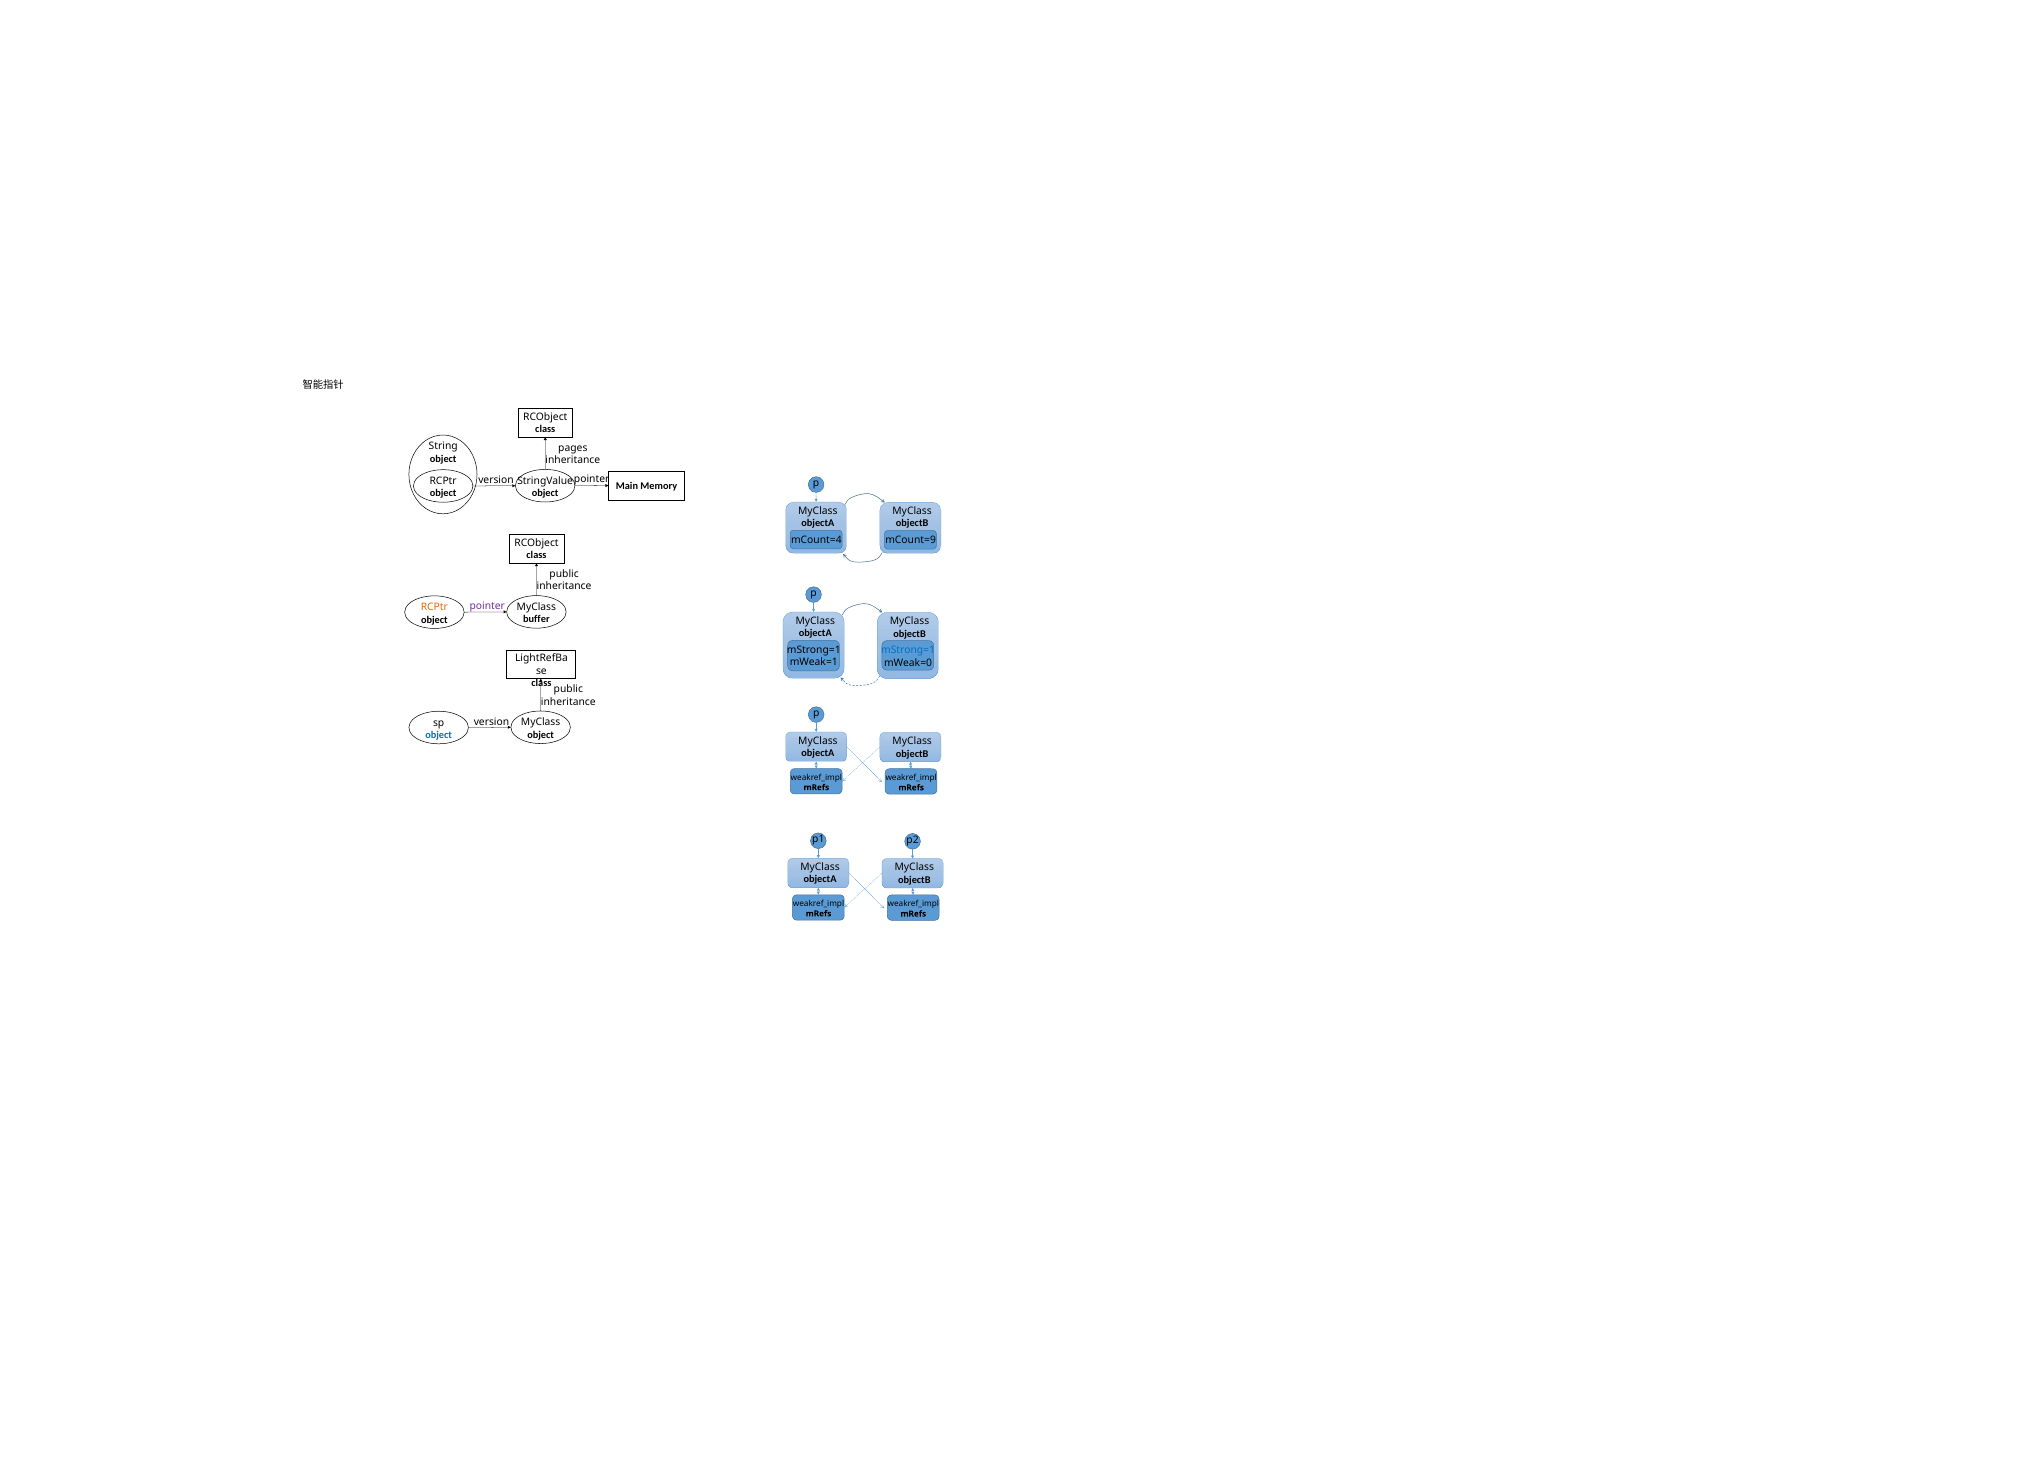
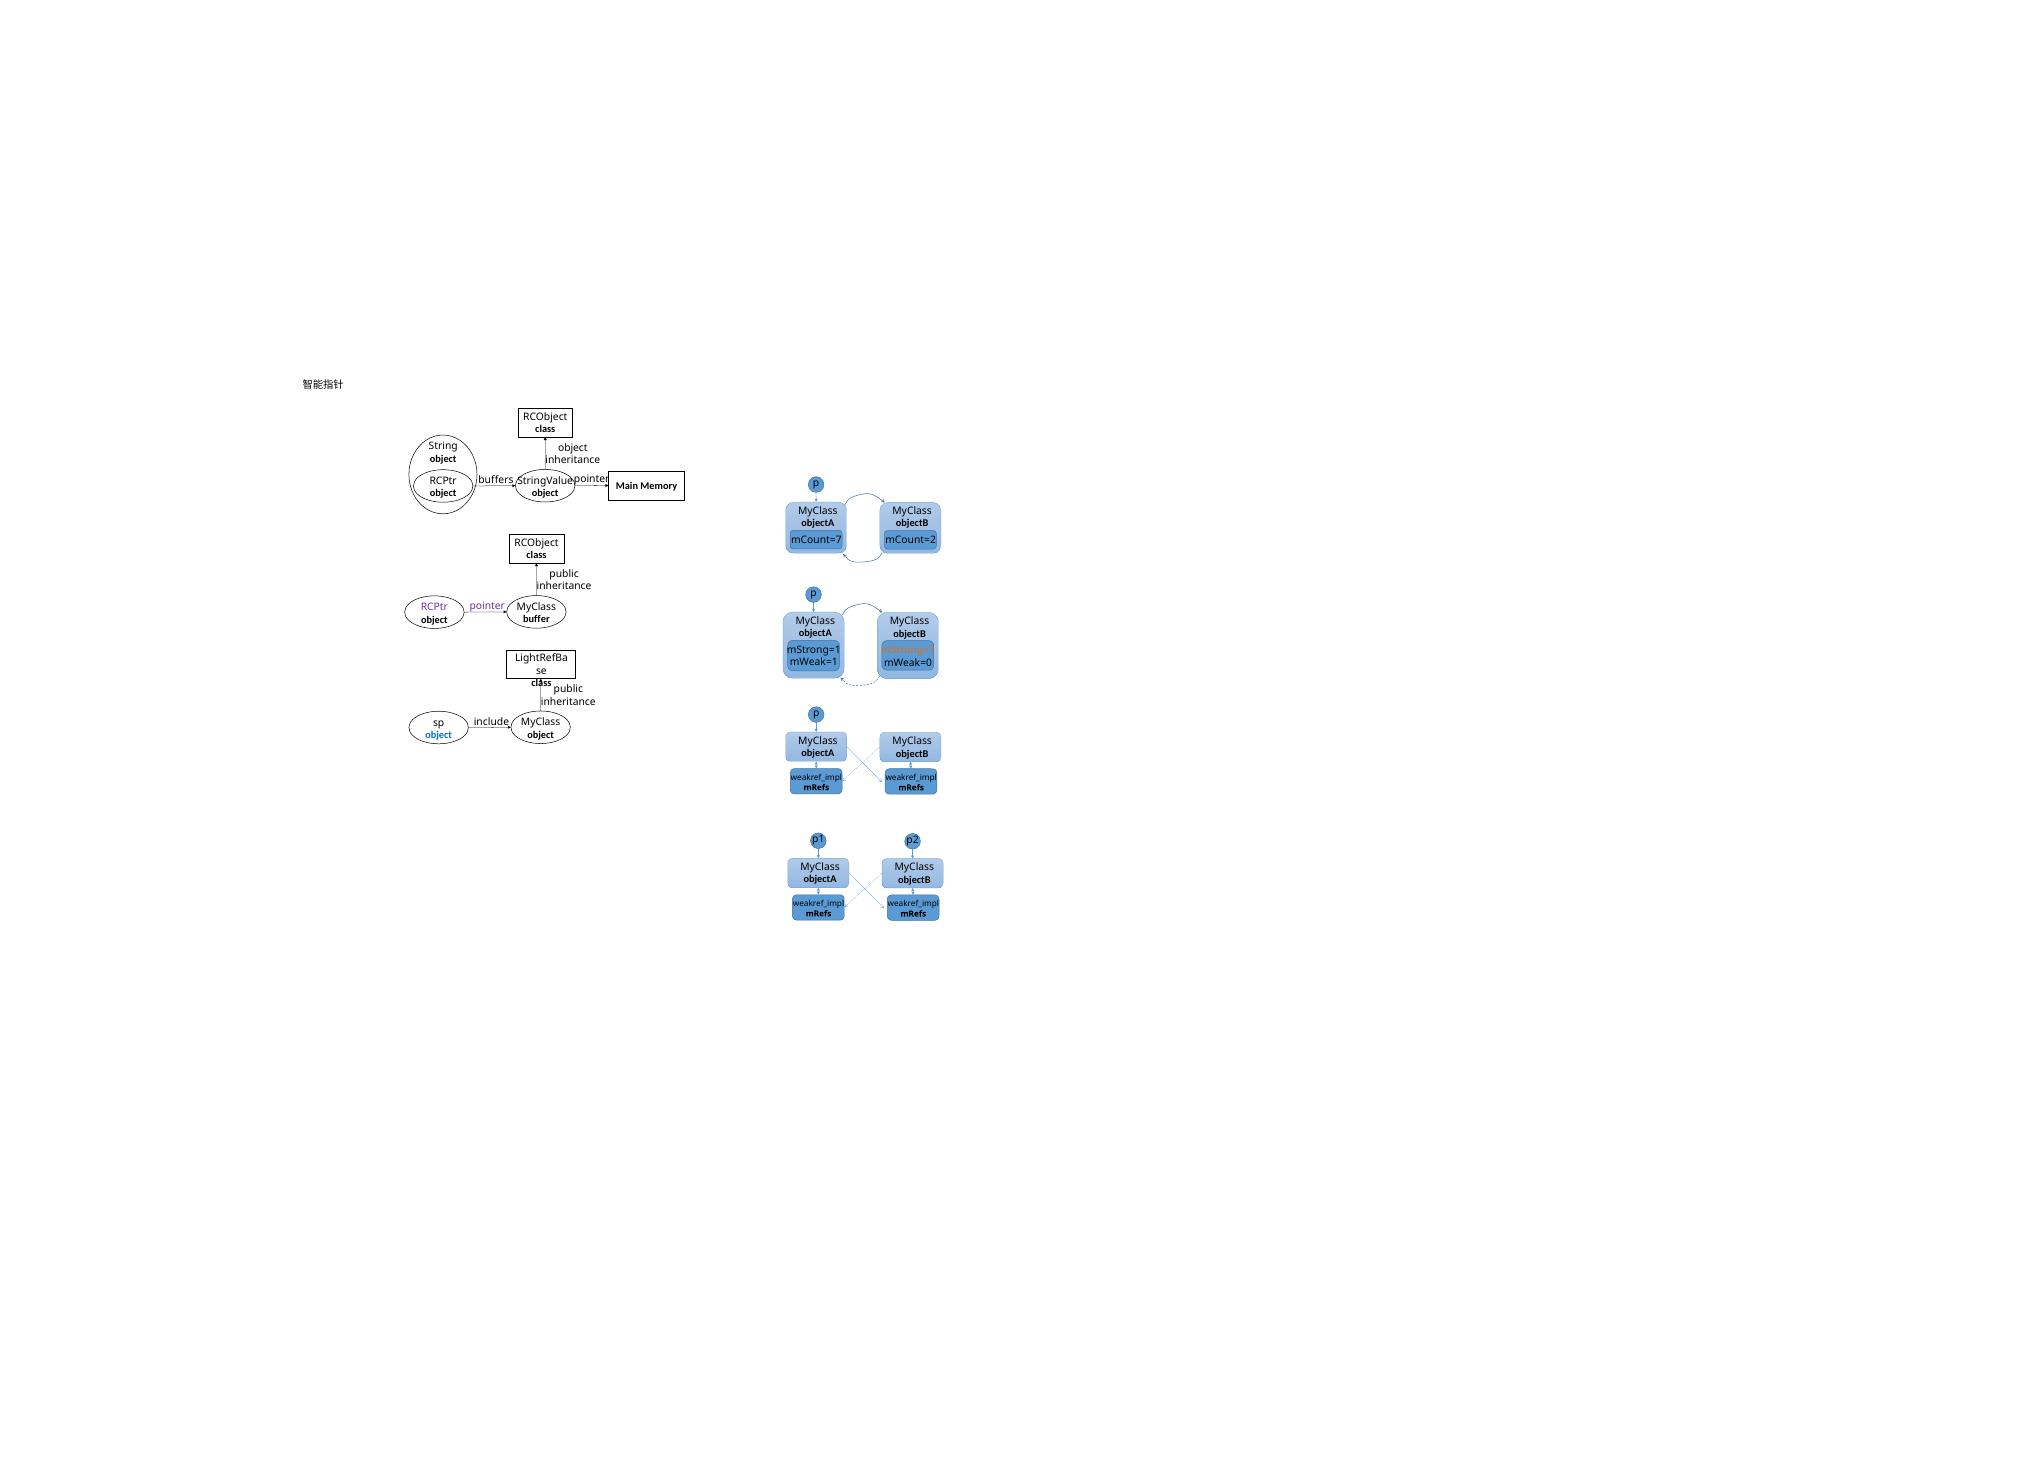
pages at (573, 448): pages -> object
version at (496, 480): version -> buffers
mCount=4: mCount=4 -> mCount=7
mCount=9: mCount=9 -> mCount=2
RCPtr at (434, 607) colour: orange -> purple
mStrong=1 at (908, 650) colour: blue -> orange
version at (491, 722): version -> include
